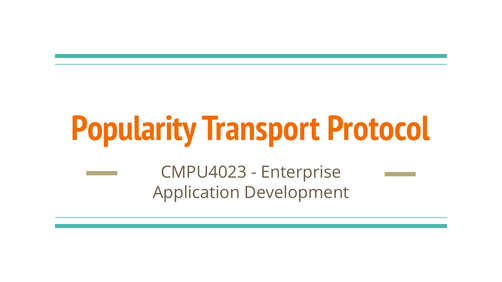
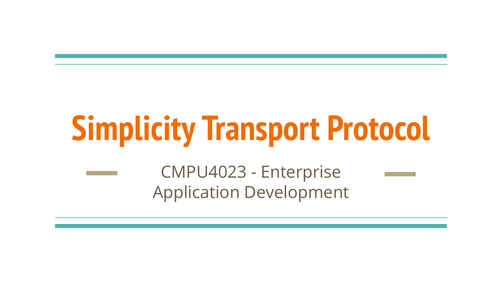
Popularity: Popularity -> Simplicity
